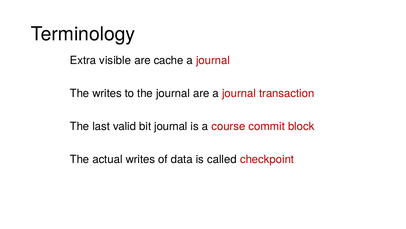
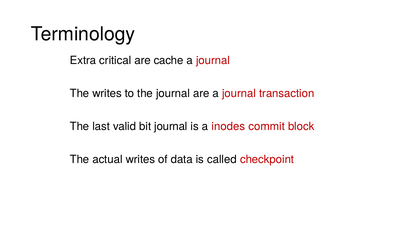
visible: visible -> critical
course: course -> inodes
